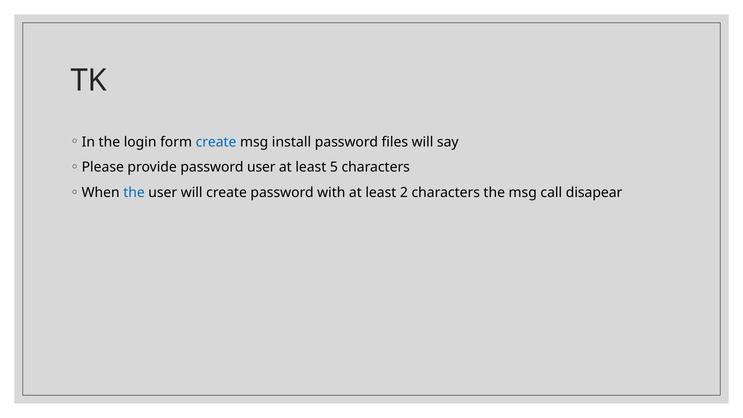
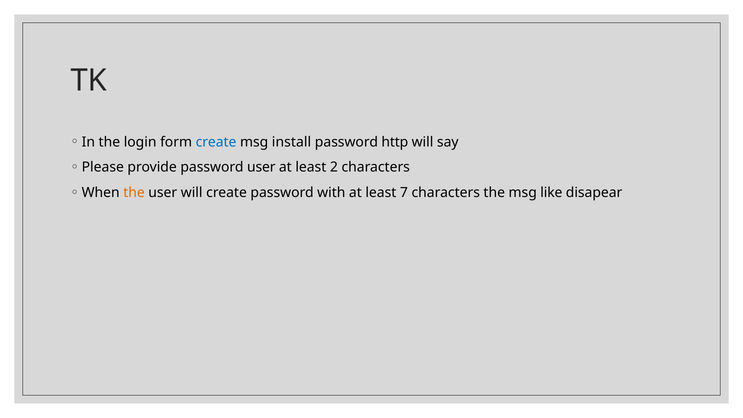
files: files -> http
5: 5 -> 2
the at (134, 193) colour: blue -> orange
2: 2 -> 7
call: call -> like
